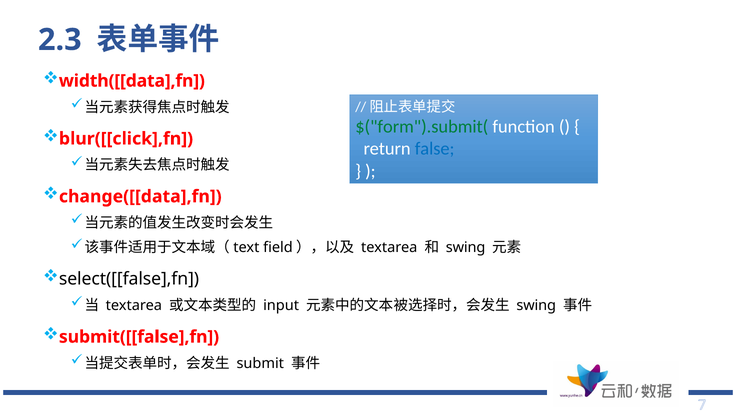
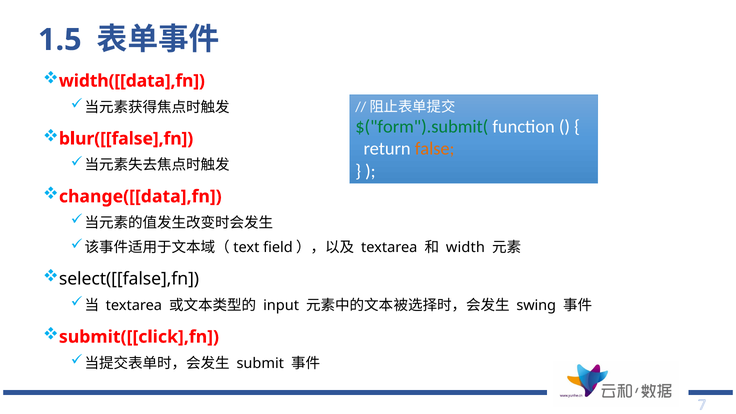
2.3: 2.3 -> 1.5
blur([[click],fn: blur([[click],fn -> blur([[false],fn
false colour: blue -> orange
swing at (466, 248): swing -> width
submit([[false],fn: submit([[false],fn -> submit([[click],fn
